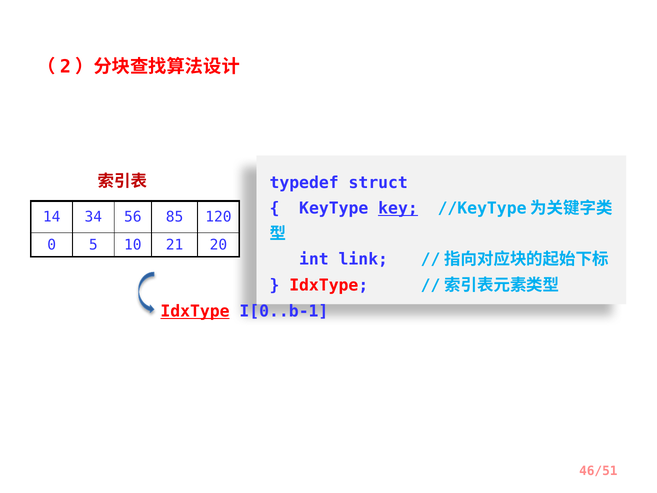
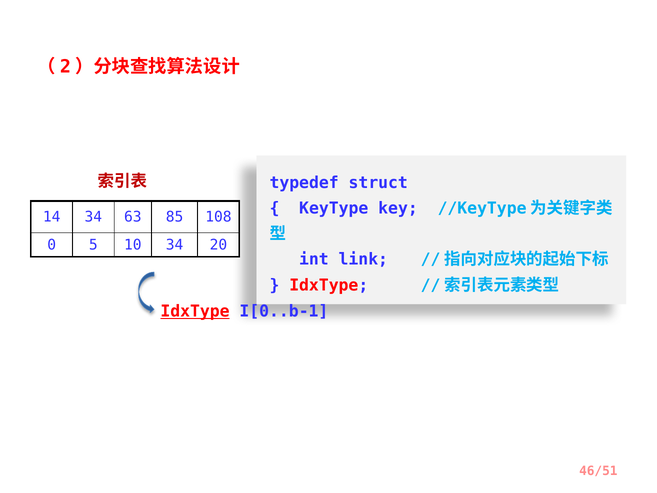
key underline: present -> none
56: 56 -> 63
120: 120 -> 108
10 21: 21 -> 34
